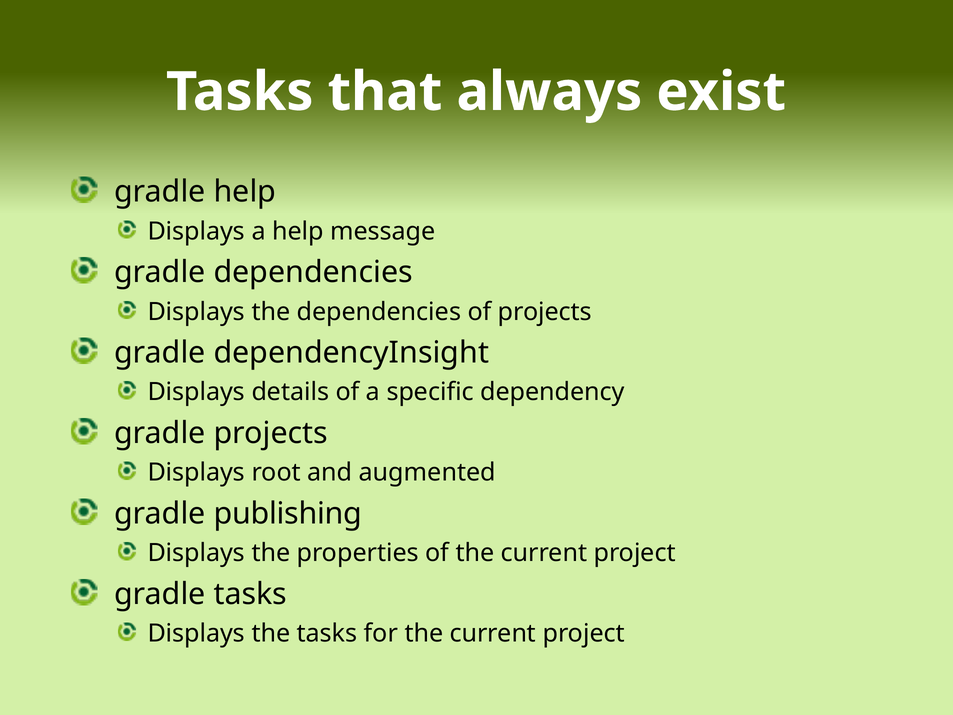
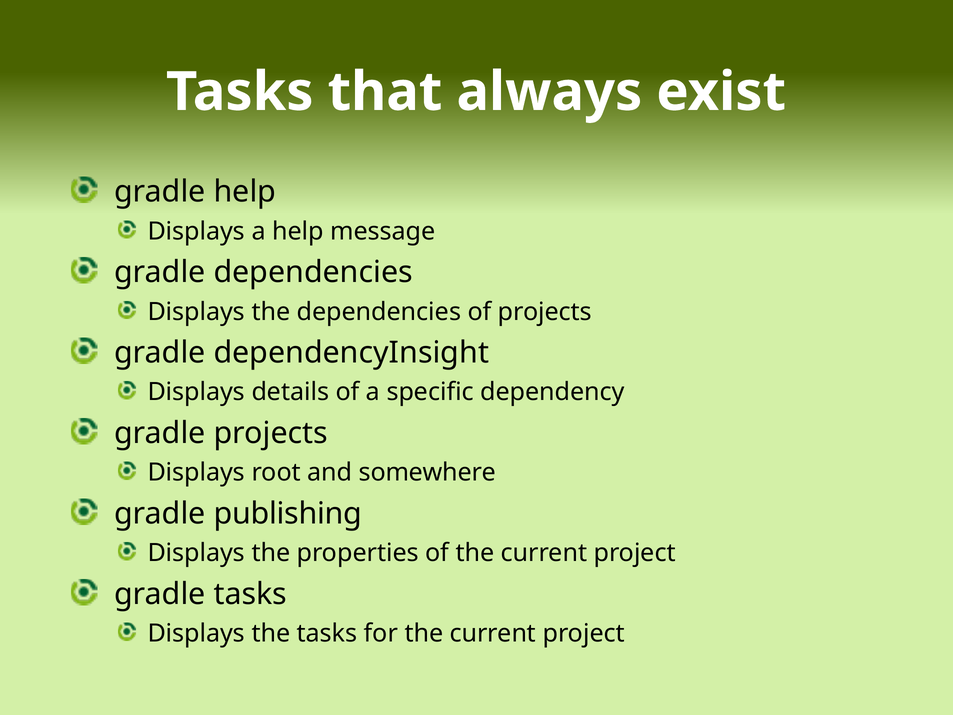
augmented: augmented -> somewhere
